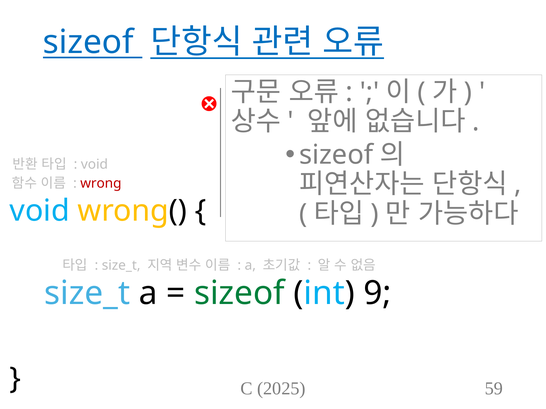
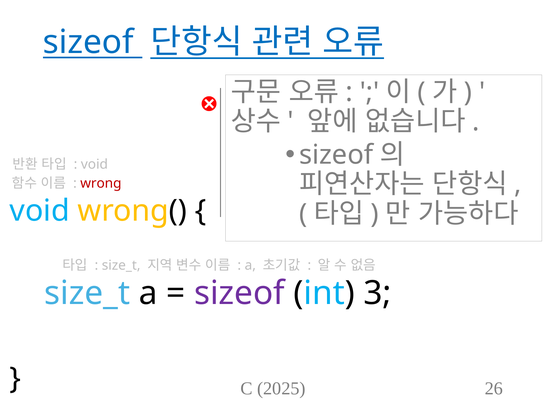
sizeof at (239, 293) colour: green -> purple
9: 9 -> 3
59: 59 -> 26
